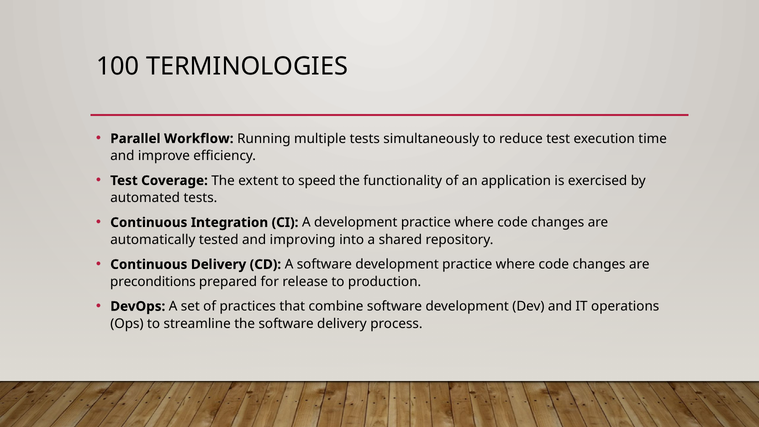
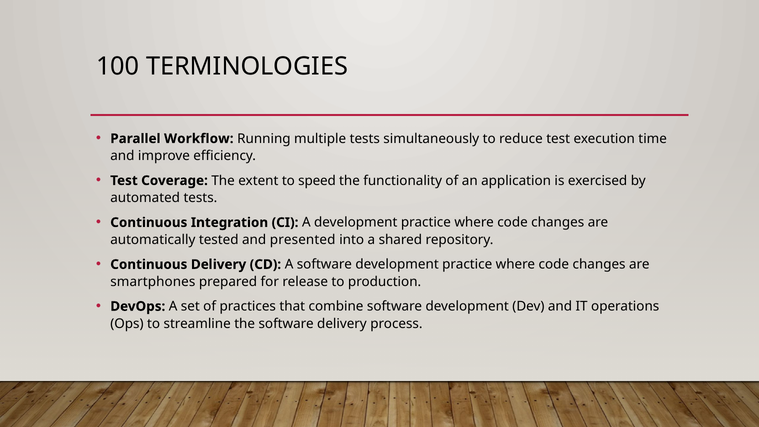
improving: improving -> presented
preconditions: preconditions -> smartphones
